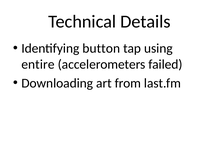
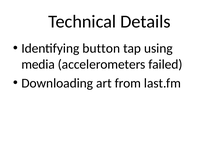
entire: entire -> media
